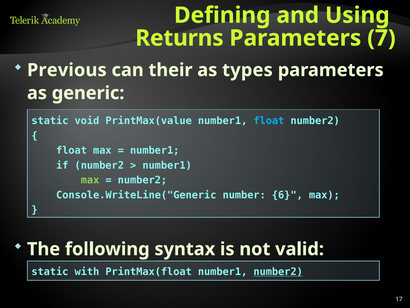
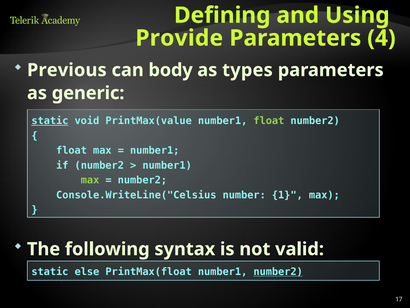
Returns: Returns -> Provide
7: 7 -> 4
their: their -> body
static at (50, 121) underline: none -> present
float at (269, 121) colour: light blue -> light green
Console.WriteLine("Generic: Console.WriteLine("Generic -> Console.WriteLine("Celsius
6: 6 -> 1
with: with -> else
